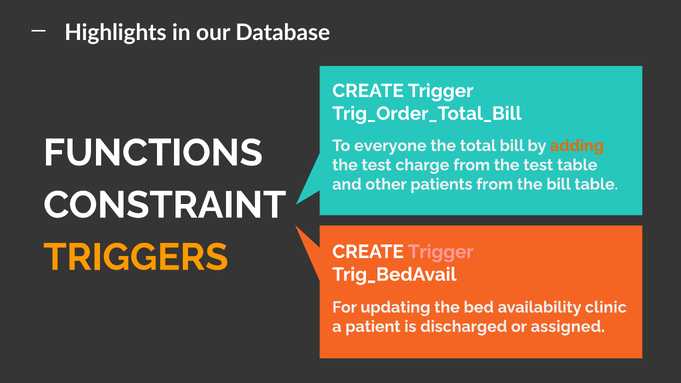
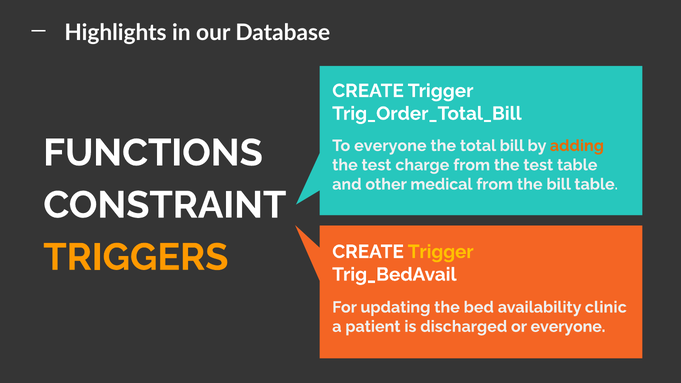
patients: patients -> medical
Trigger at (441, 252) colour: pink -> yellow
or assigned: assigned -> everyone
